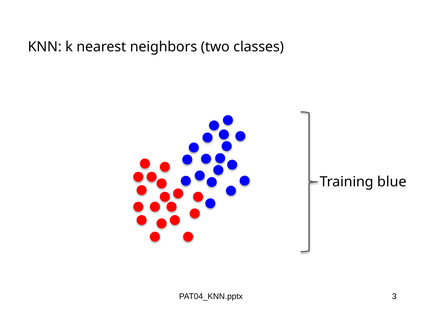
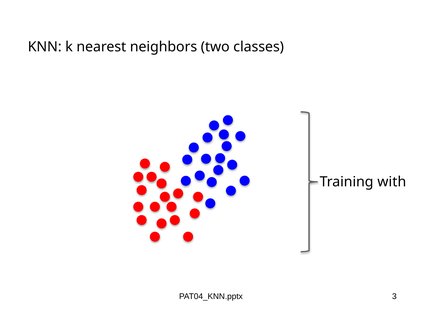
blue: blue -> with
